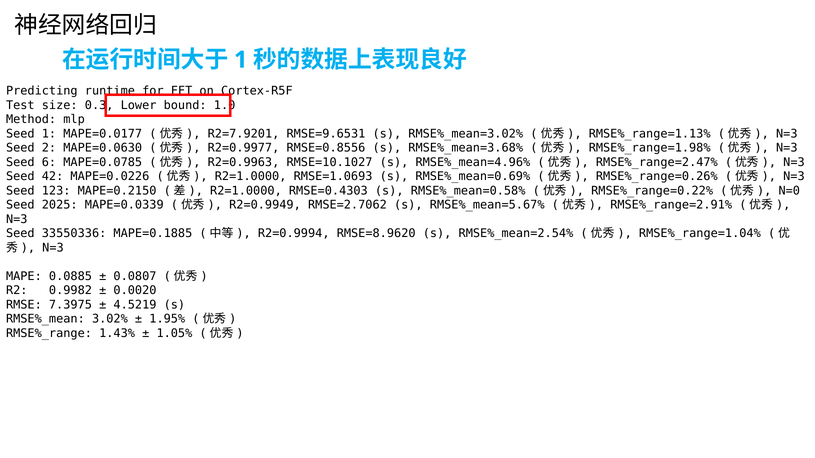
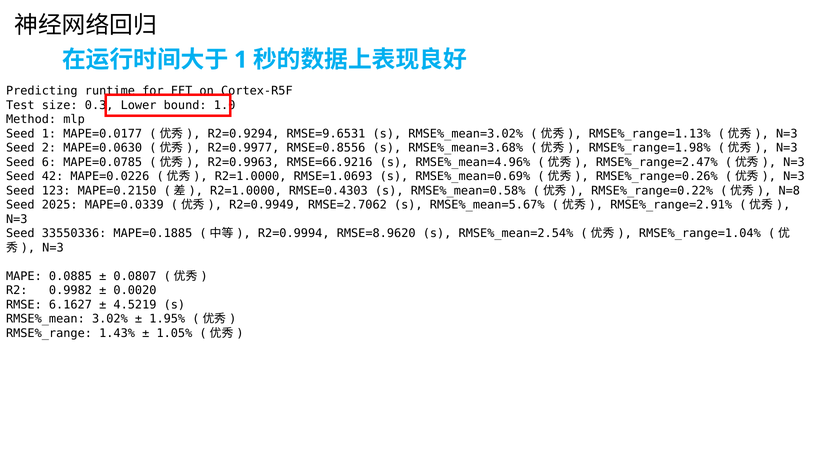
R2=7.9201: R2=7.9201 -> R2=0.9294
RMSE=10.1027: RMSE=10.1027 -> RMSE=66.9216
N=0: N=0 -> N=8
7.3975: 7.3975 -> 6.1627
